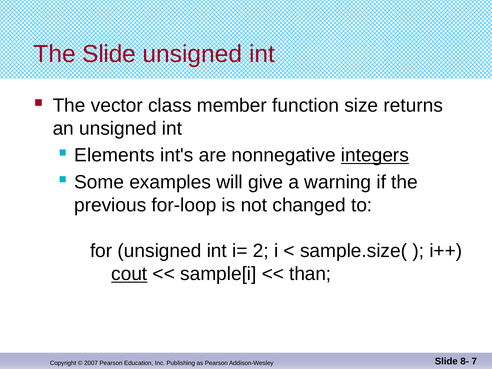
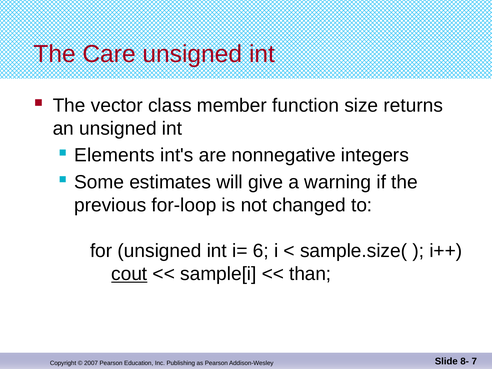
The Slide: Slide -> Care
integers underline: present -> none
examples: examples -> estimates
2: 2 -> 6
